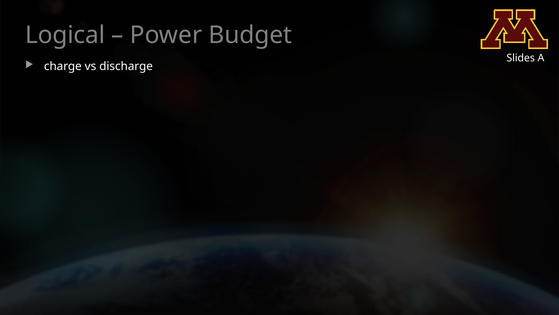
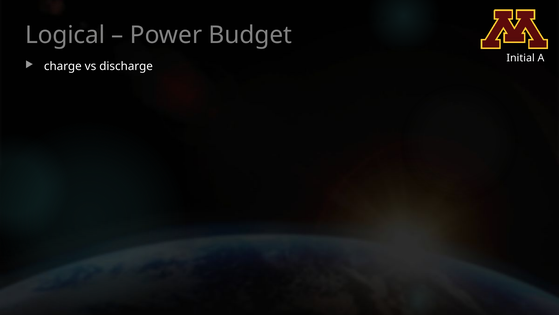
Slides: Slides -> Initial
